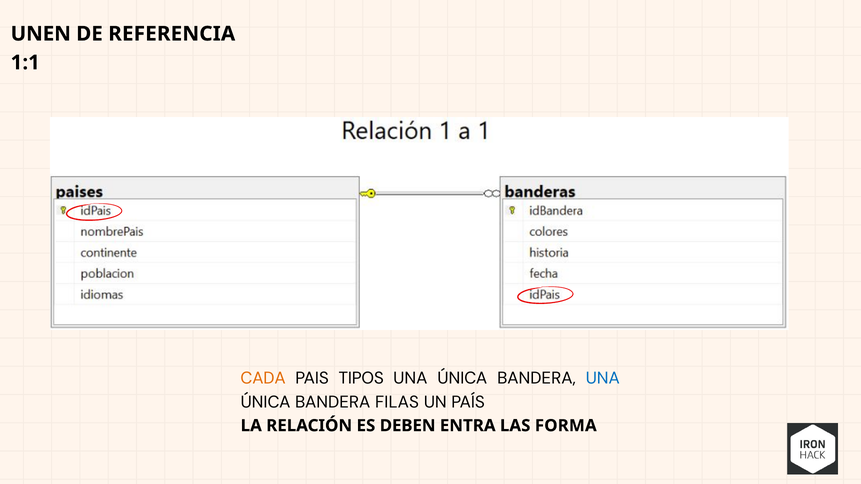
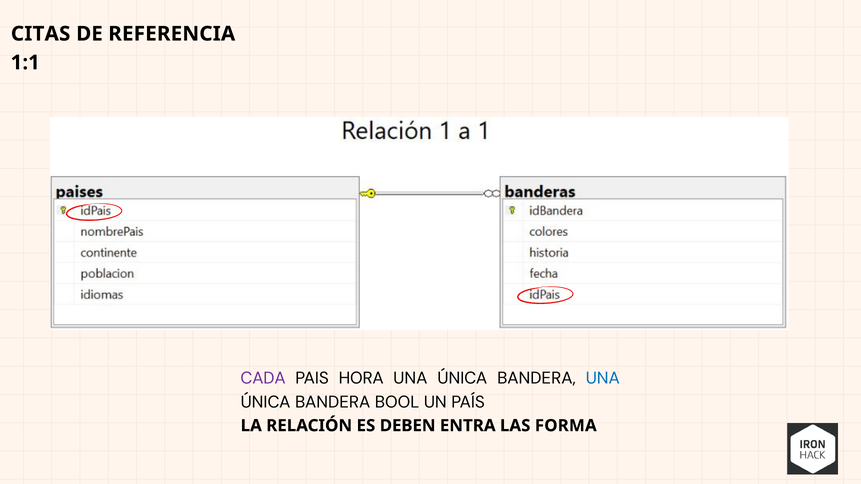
UNEN: UNEN -> CITAS
CADA colour: orange -> purple
TIPOS: TIPOS -> HORA
FILAS: FILAS -> BOOL
